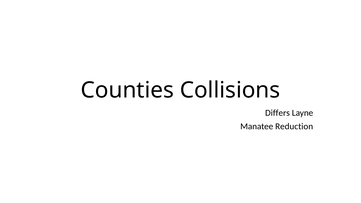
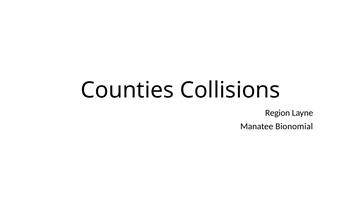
Differs: Differs -> Region
Reduction: Reduction -> Bionomial
